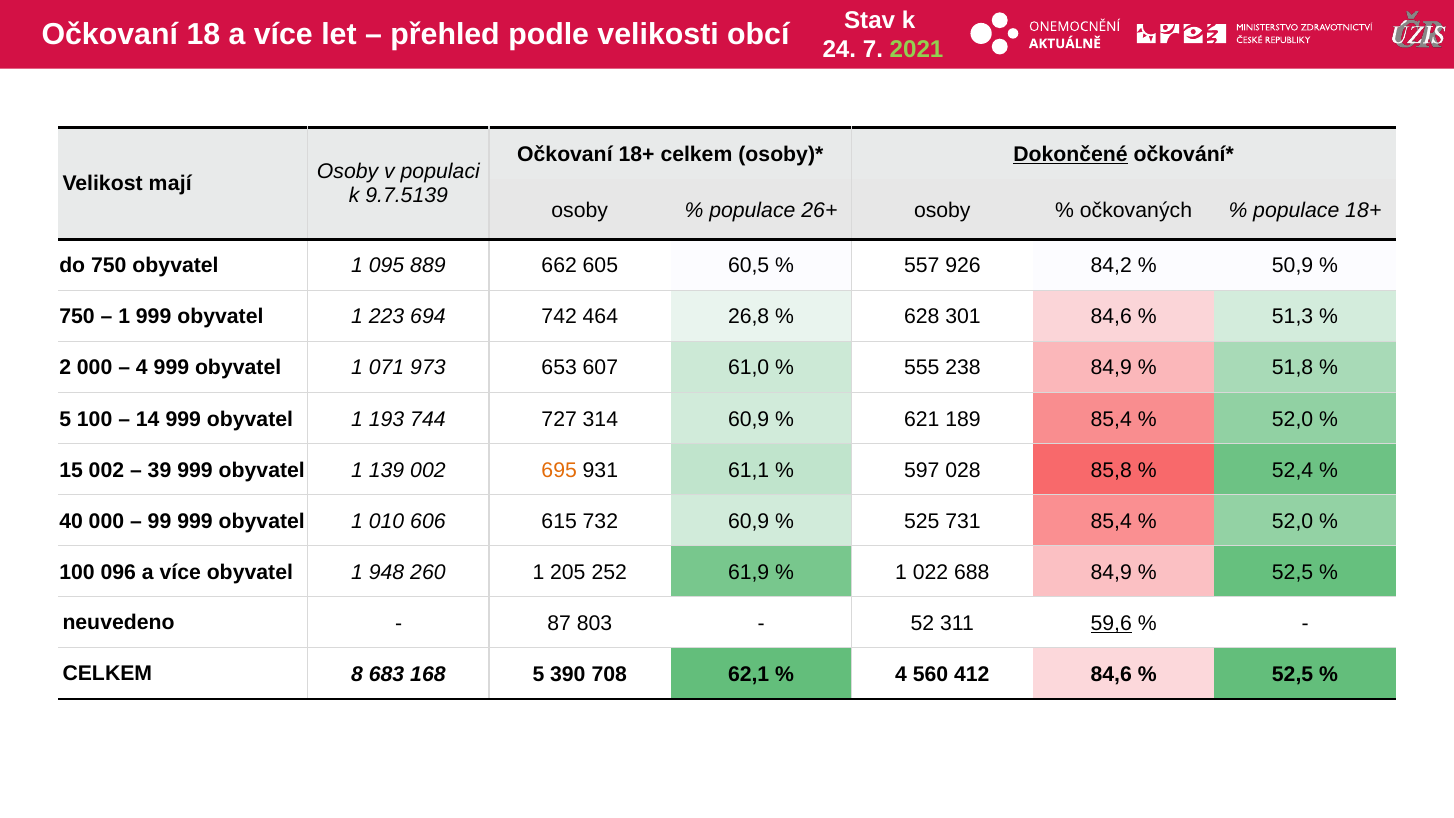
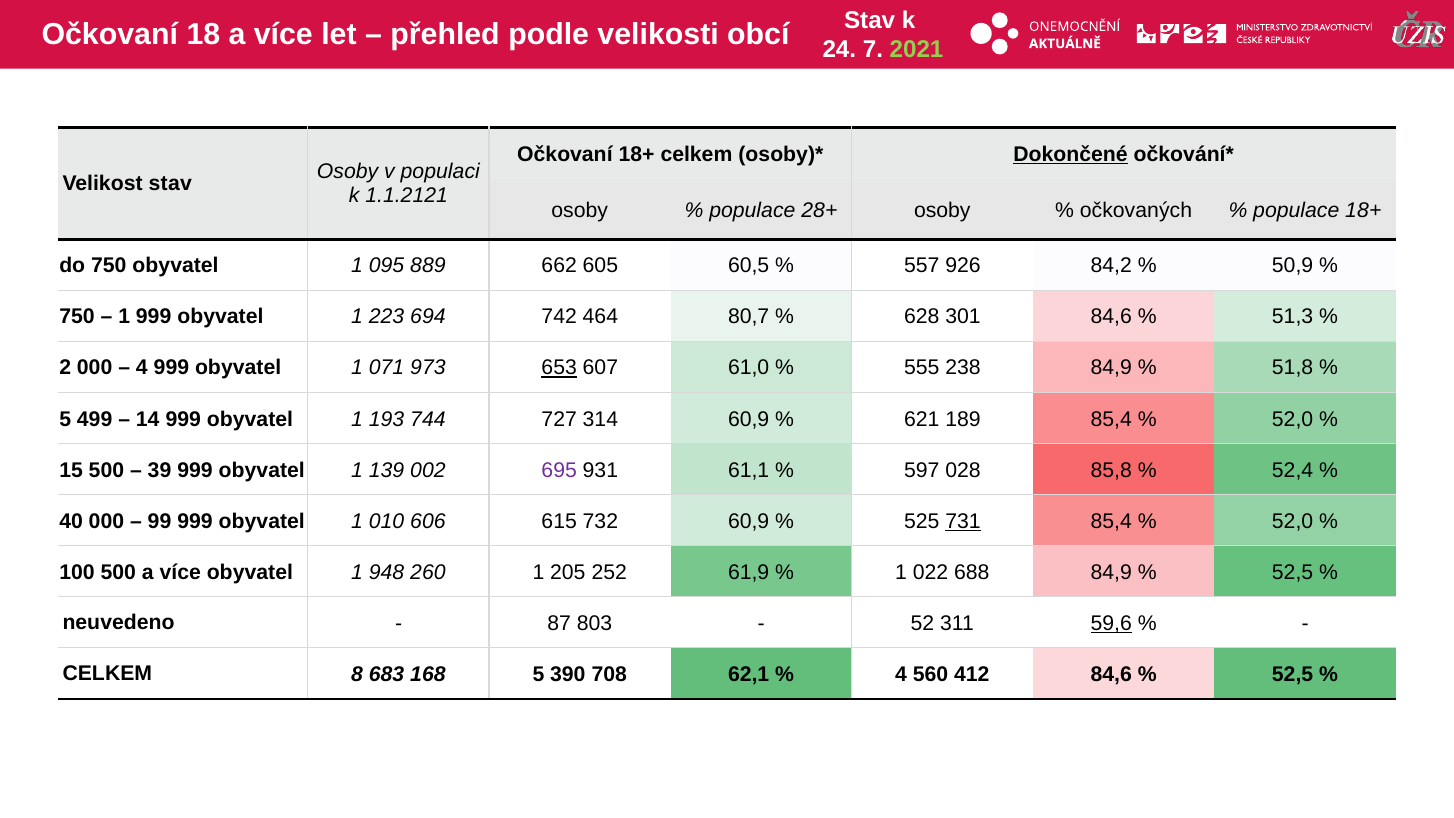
Velikost mají: mají -> stav
9.7.5139: 9.7.5139 -> 1.1.2121
26+: 26+ -> 28+
26,8: 26,8 -> 80,7
653 underline: none -> present
5 100: 100 -> 499
15 002: 002 -> 500
695 colour: orange -> purple
731 underline: none -> present
100 096: 096 -> 500
